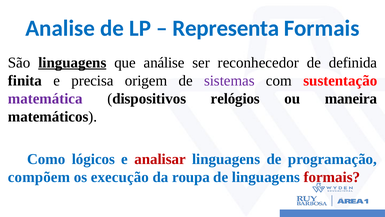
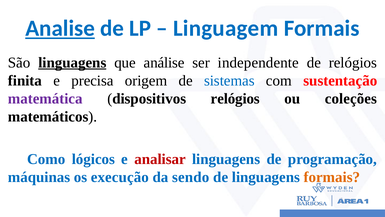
Analise underline: none -> present
Representa: Representa -> Linguagem
reconhecedor: reconhecedor -> independente
de definida: definida -> relógios
sistemas colour: purple -> blue
maneira: maneira -> coleções
compõem: compõem -> máquinas
roupa: roupa -> sendo
formais at (332, 177) colour: red -> orange
